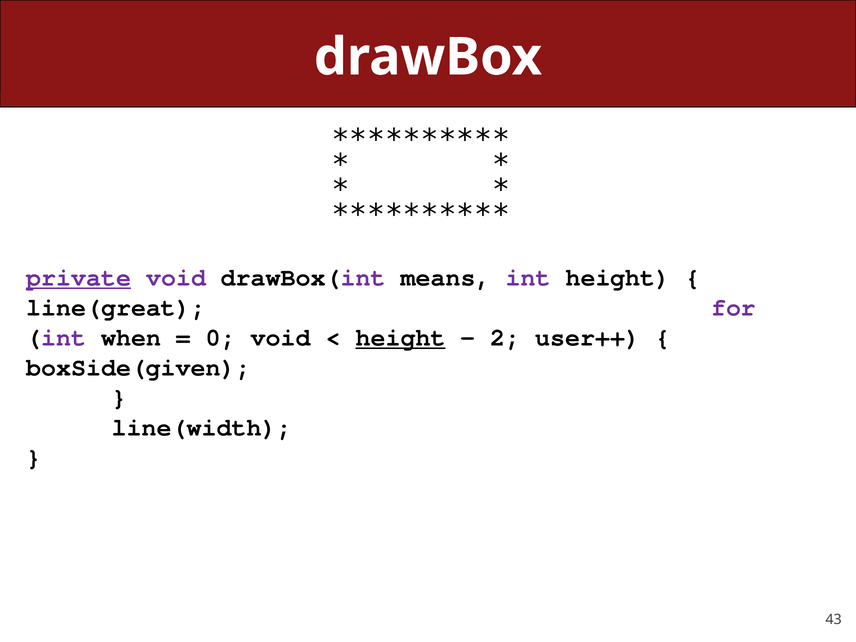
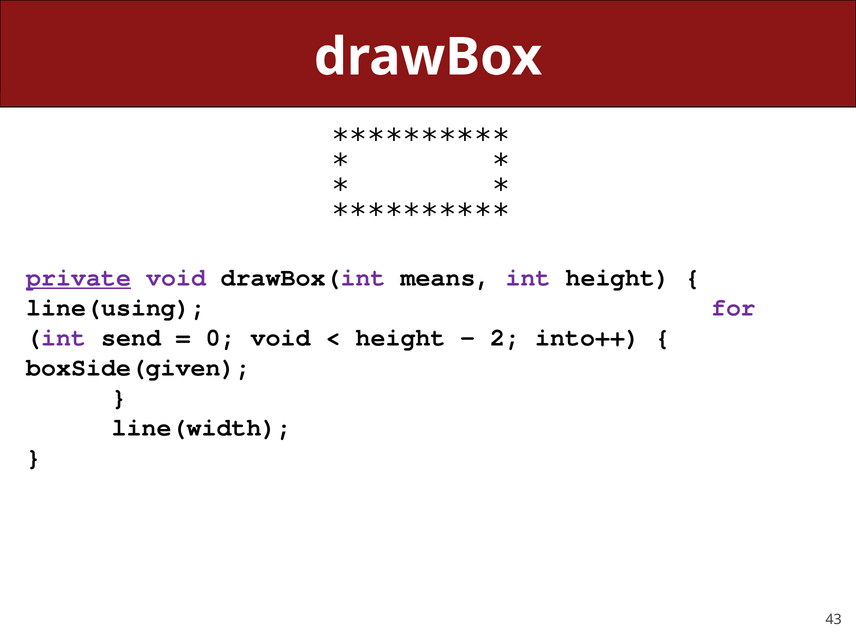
line(great: line(great -> line(using
when: when -> send
height at (401, 338) underline: present -> none
user++: user++ -> into++
